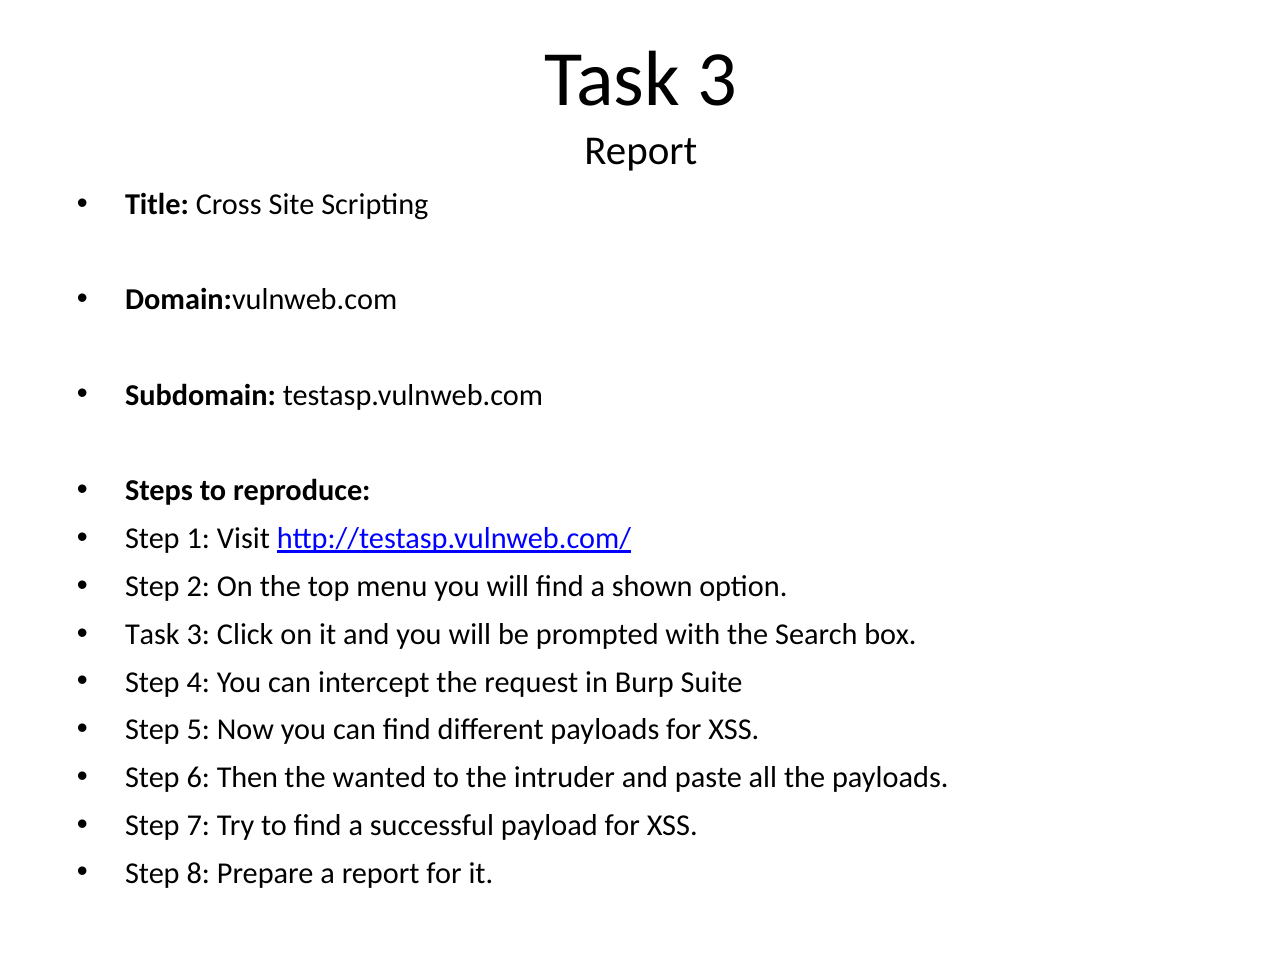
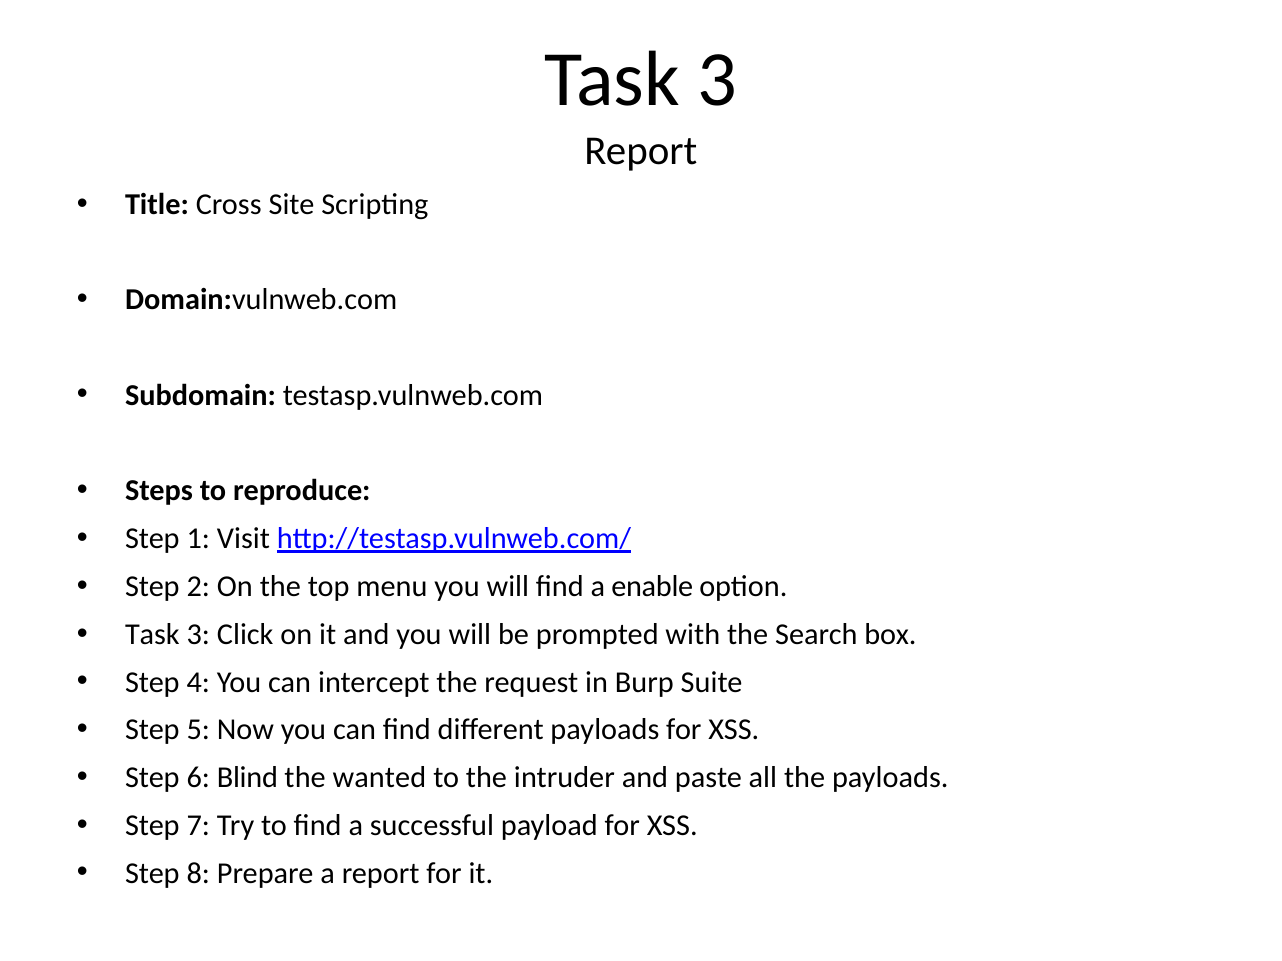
shown: shown -> enable
Then: Then -> Blind
